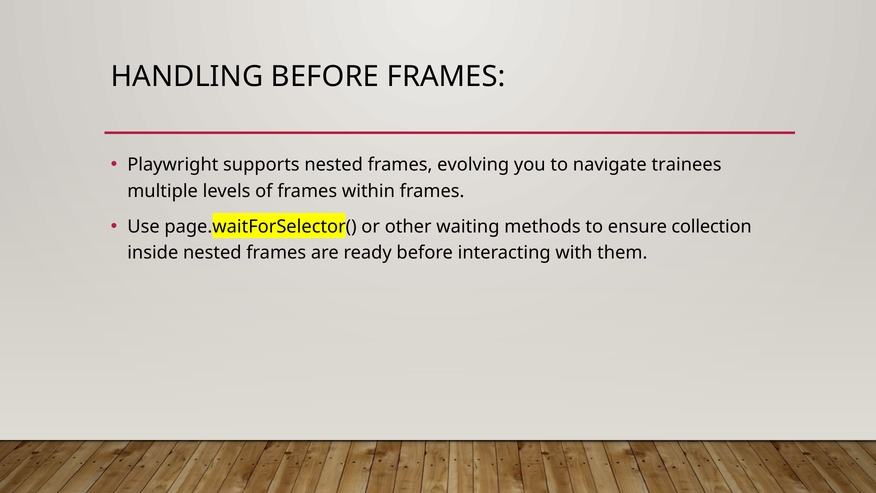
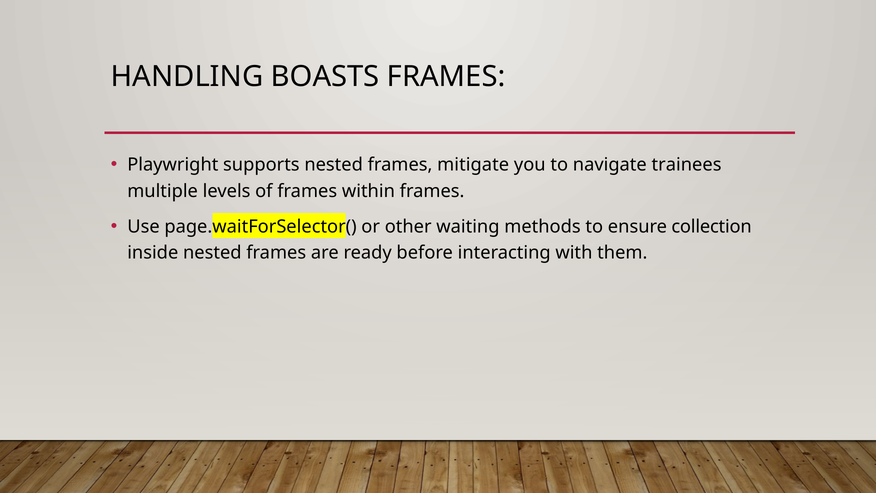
HANDLING BEFORE: BEFORE -> BOASTS
evolving: evolving -> mitigate
